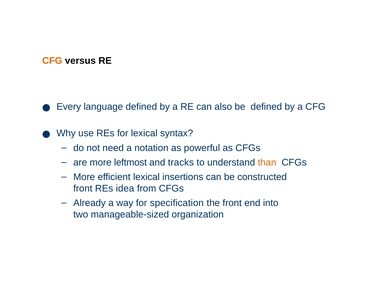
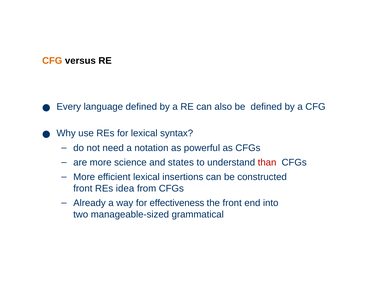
leftmost: leftmost -> science
tracks: tracks -> states
than colour: orange -> red
specification: specification -> effectiveness
organization: organization -> grammatical
